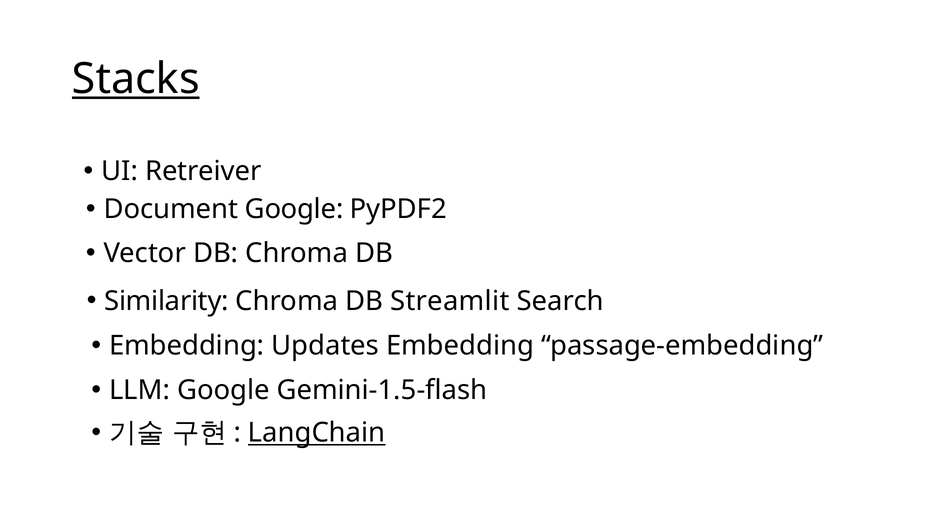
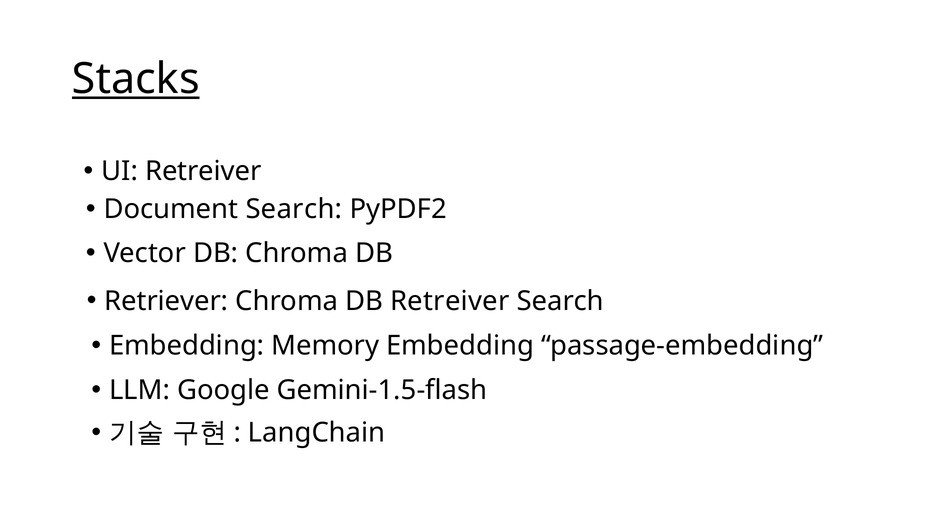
Document Google: Google -> Search
Similarity: Similarity -> Retriever
DB Streamlit: Streamlit -> Retreiver
Updates: Updates -> Memory
LangChain underline: present -> none
